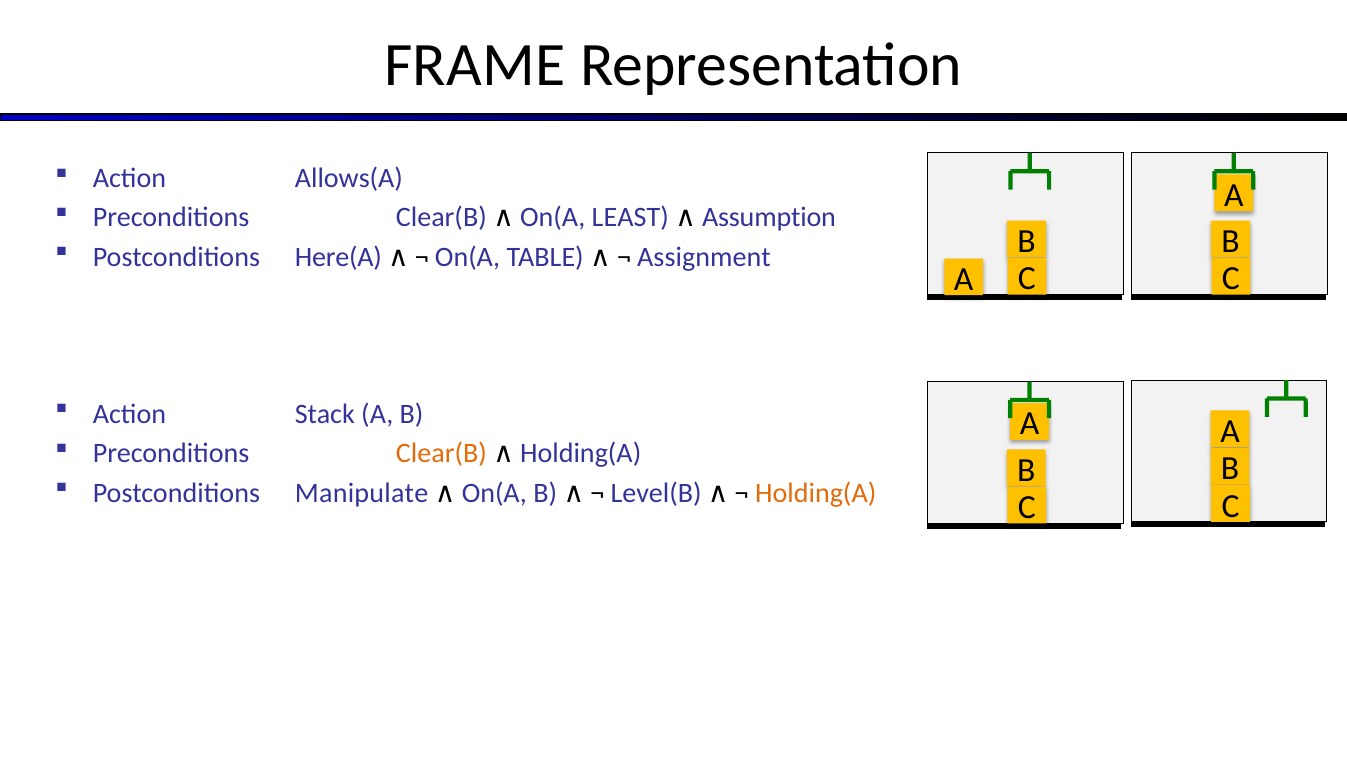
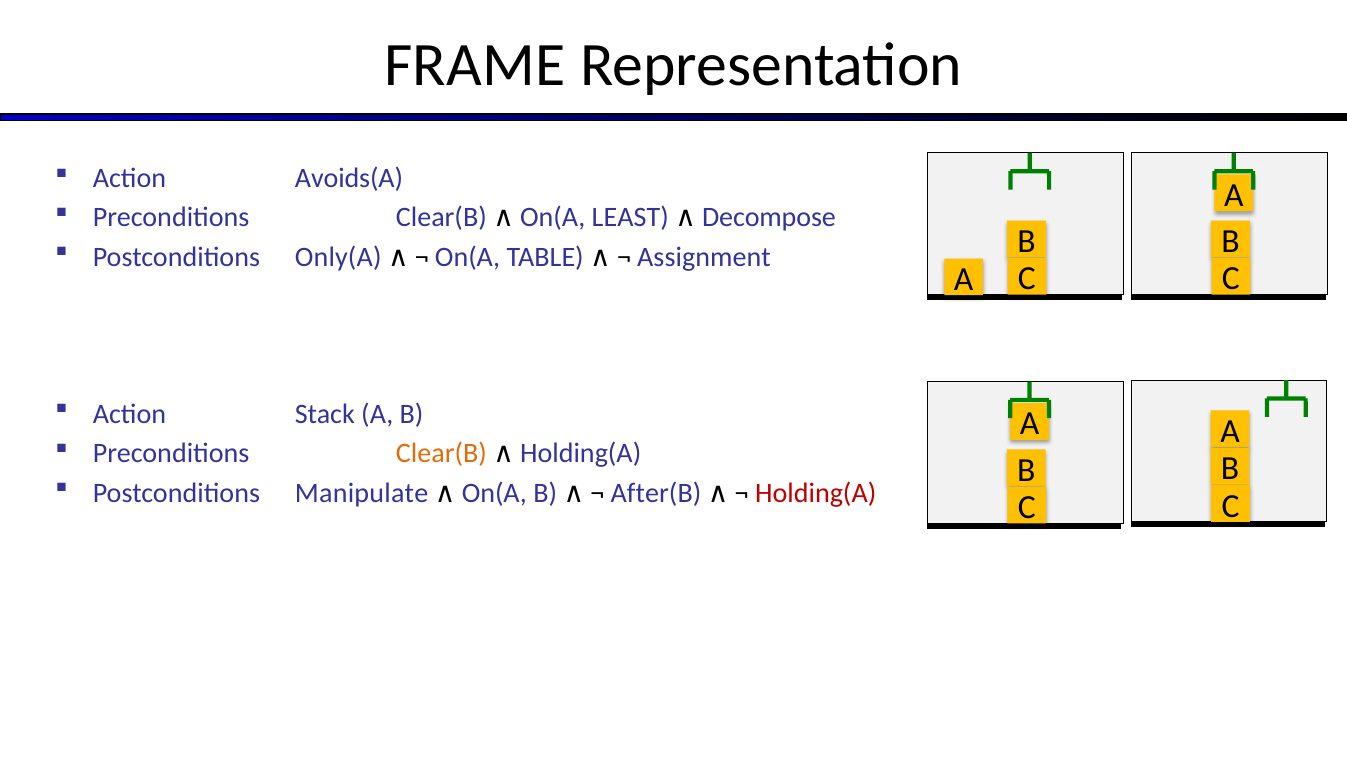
Allows(A: Allows(A -> Avoids(A
Assumption: Assumption -> Decompose
Here(A: Here(A -> Only(A
Level(B: Level(B -> After(B
Holding(A colour: orange -> red
